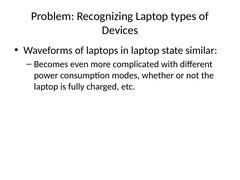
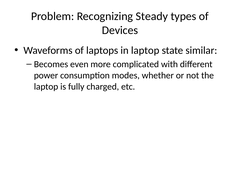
Recognizing Laptop: Laptop -> Steady
